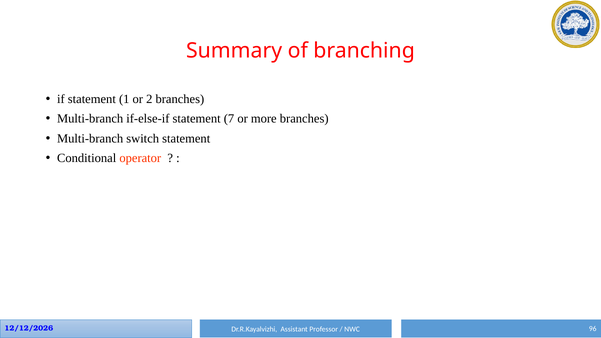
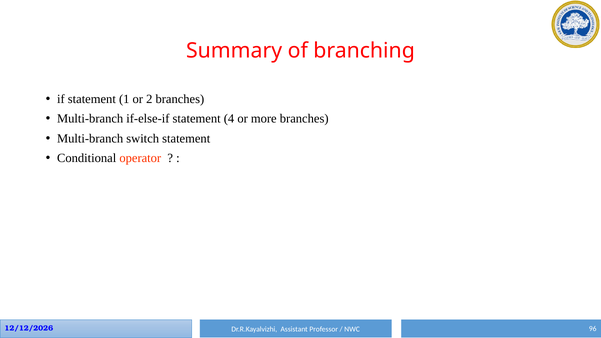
7: 7 -> 4
